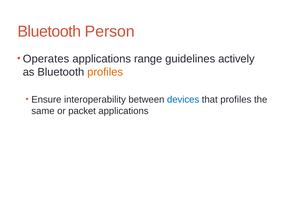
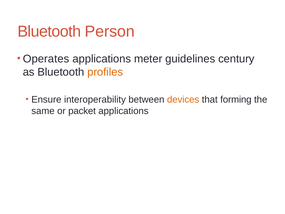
range: range -> meter
actively: actively -> century
devices colour: blue -> orange
that profiles: profiles -> forming
